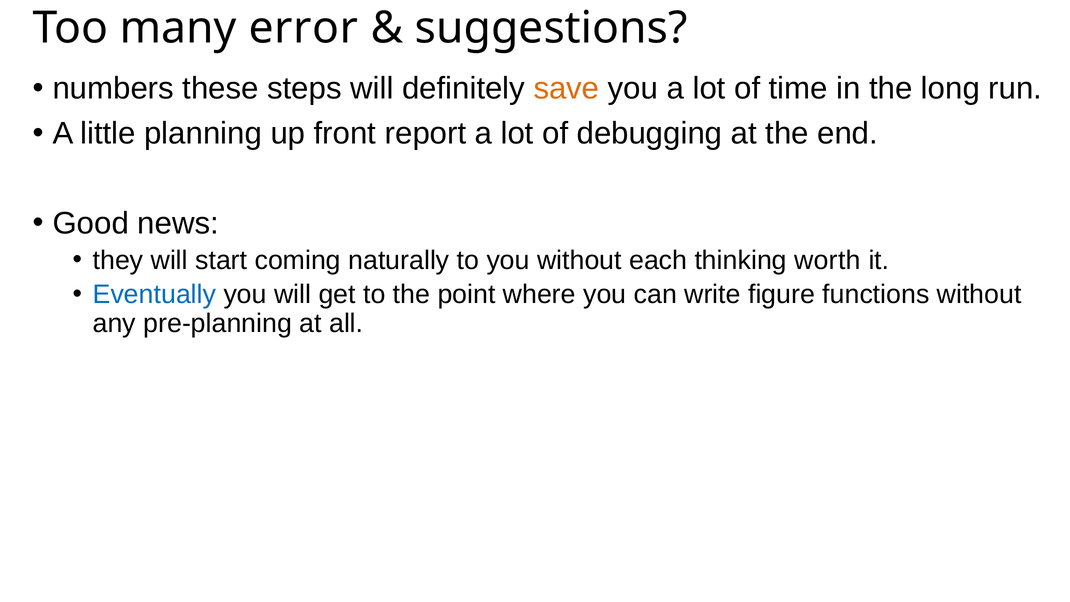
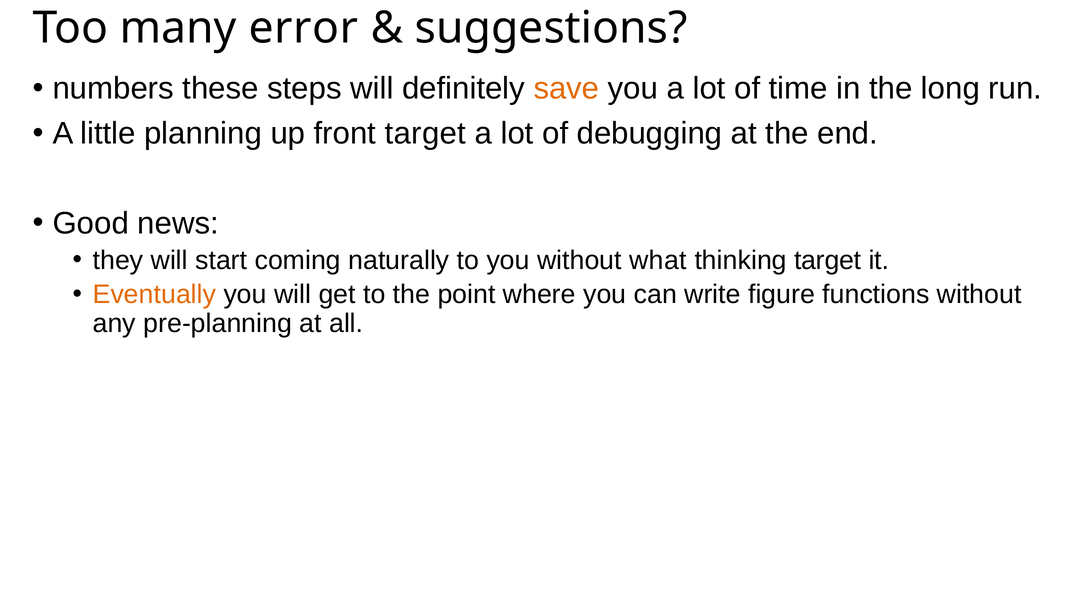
front report: report -> target
each: each -> what
thinking worth: worth -> target
Eventually colour: blue -> orange
